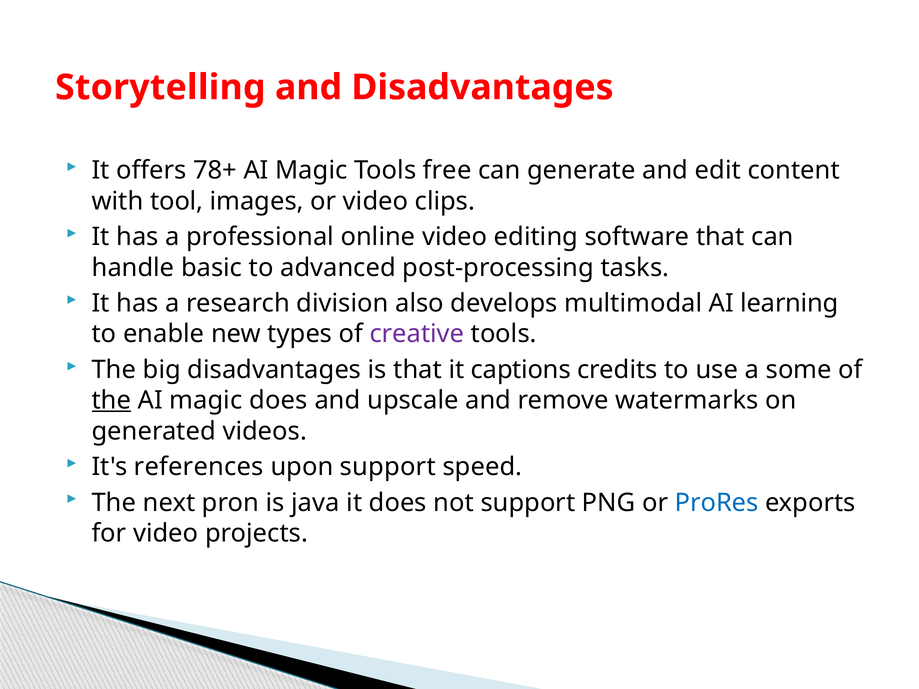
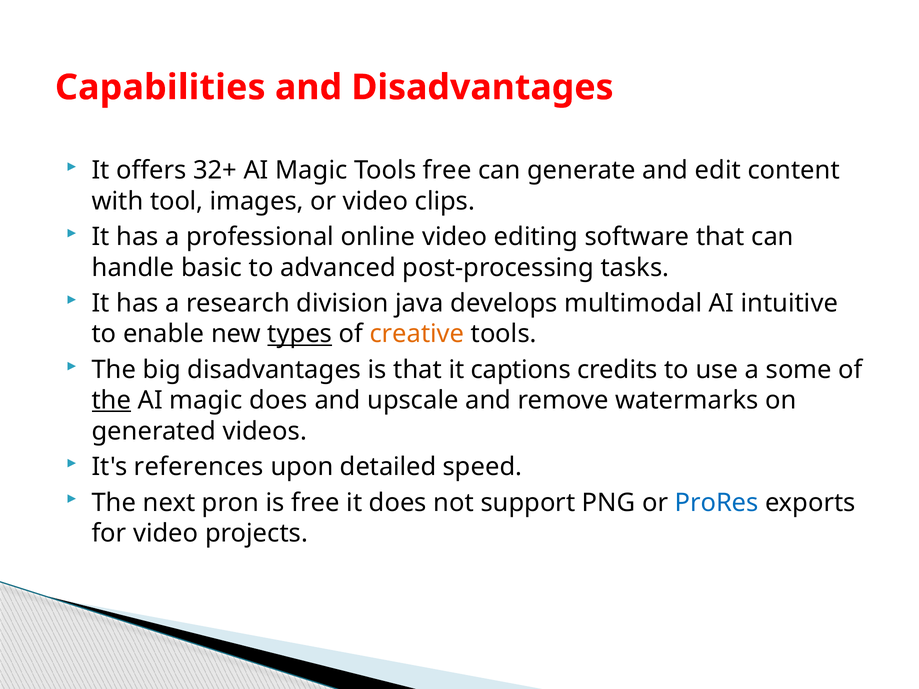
Storytelling: Storytelling -> Capabilities
78+: 78+ -> 32+
also: also -> java
learning: learning -> intuitive
types underline: none -> present
creative colour: purple -> orange
upon support: support -> detailed
is java: java -> free
